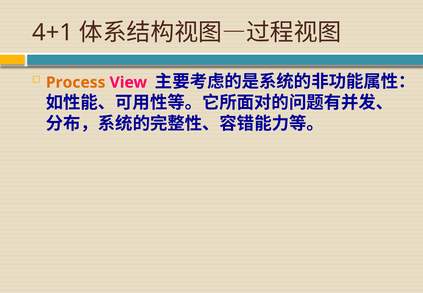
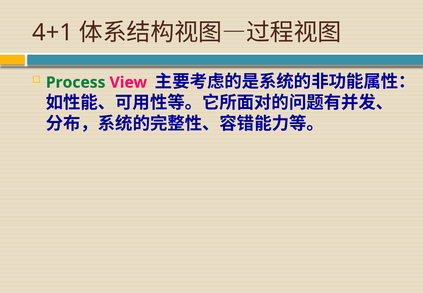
Process colour: orange -> green
